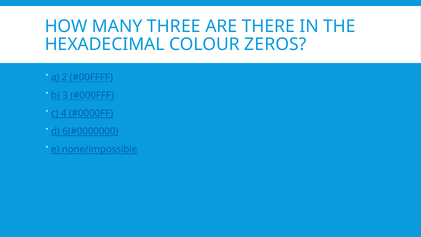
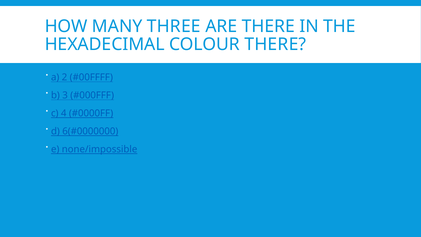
COLOUR ZEROS: ZEROS -> THERE
